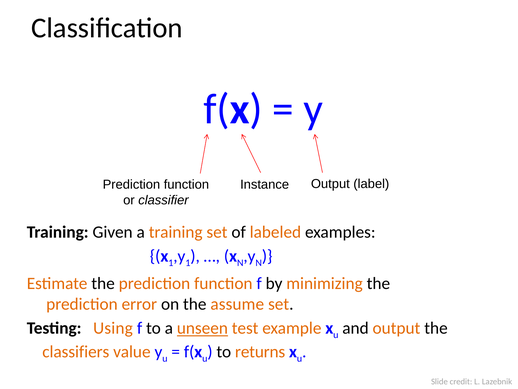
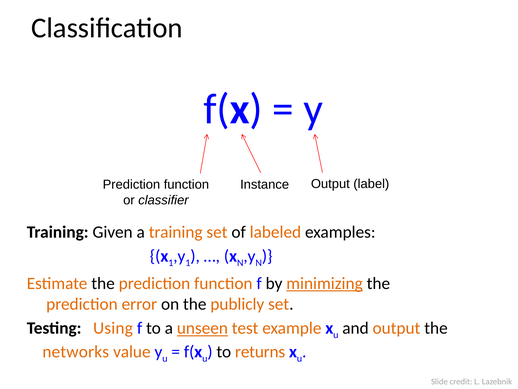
minimizing underline: none -> present
assume: assume -> publicly
classifiers: classifiers -> networks
